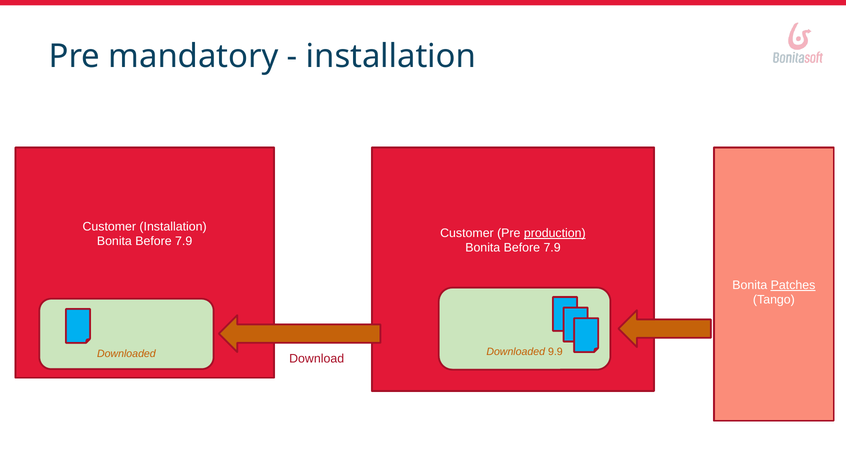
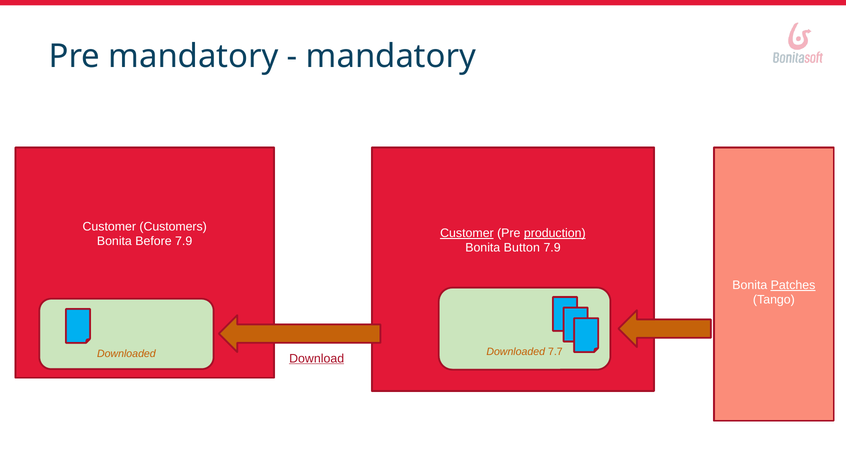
installation at (391, 56): installation -> mandatory
Customer Installation: Installation -> Customers
Customer at (467, 233) underline: none -> present
Before at (522, 248): Before -> Button
9.9: 9.9 -> 7.7
Download underline: none -> present
